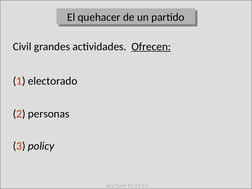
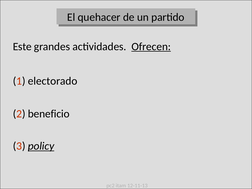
Civil: Civil -> Este
personas: personas -> beneficio
policy underline: none -> present
